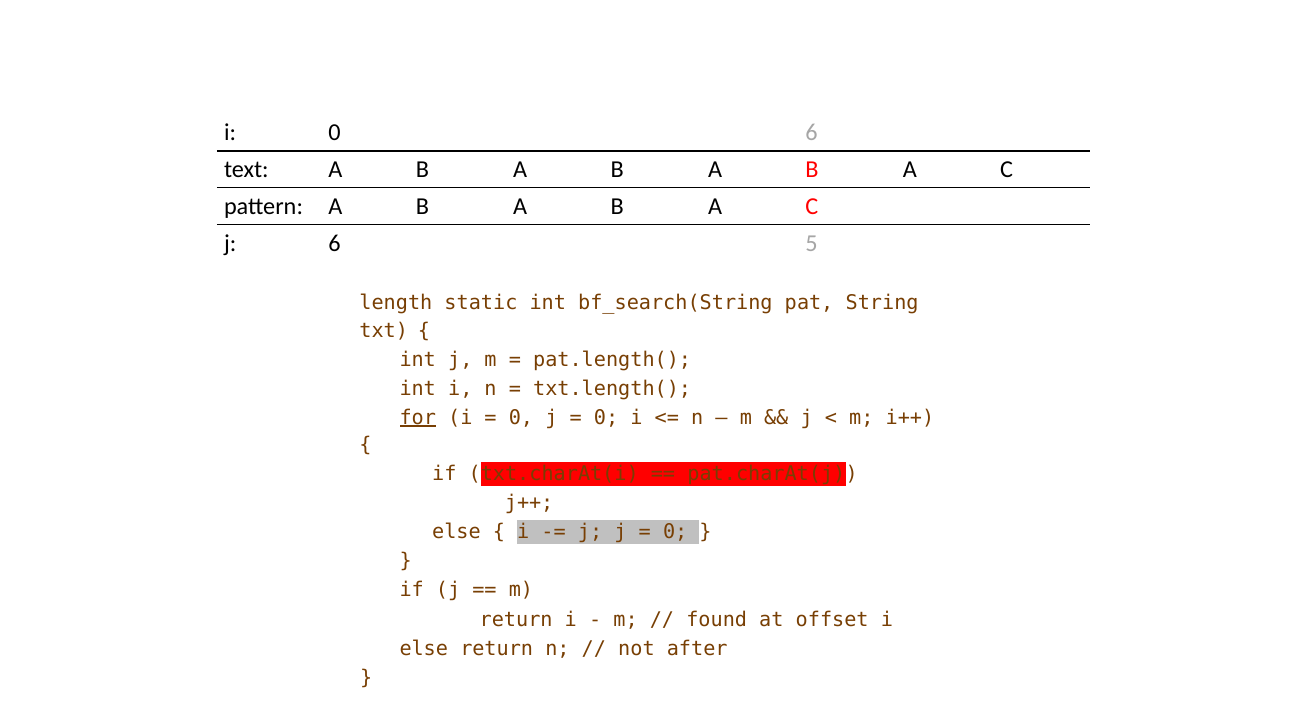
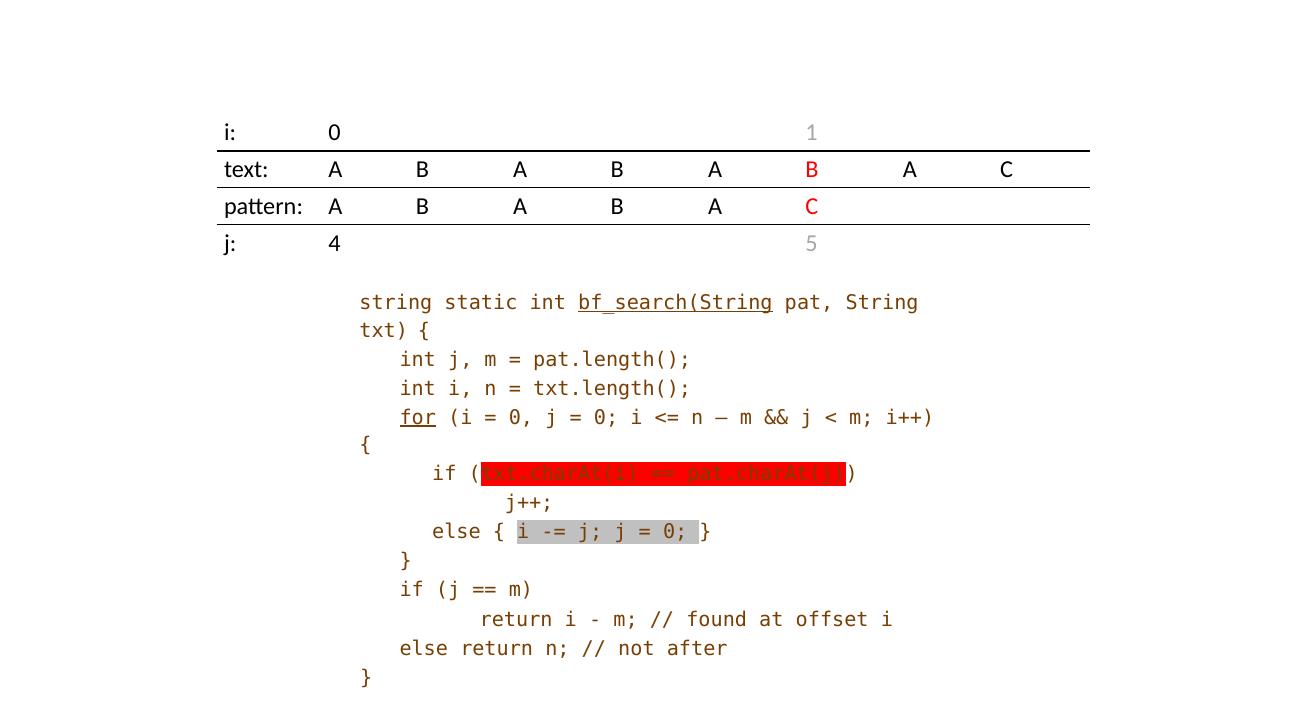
0 6: 6 -> 1
j 6: 6 -> 4
length at (396, 302): length -> string
bf_search(String underline: none -> present
